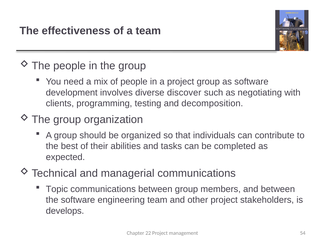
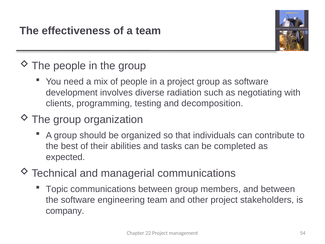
discover: discover -> radiation
develops: develops -> company
